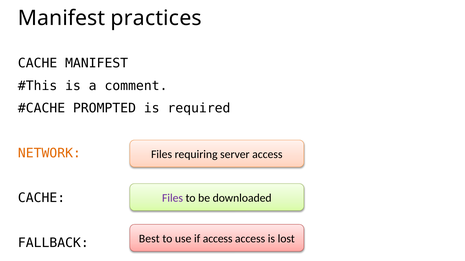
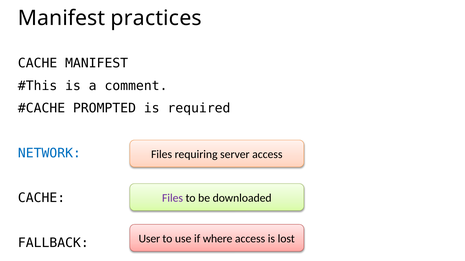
NETWORK colour: orange -> blue
Best: Best -> User
if access: access -> where
